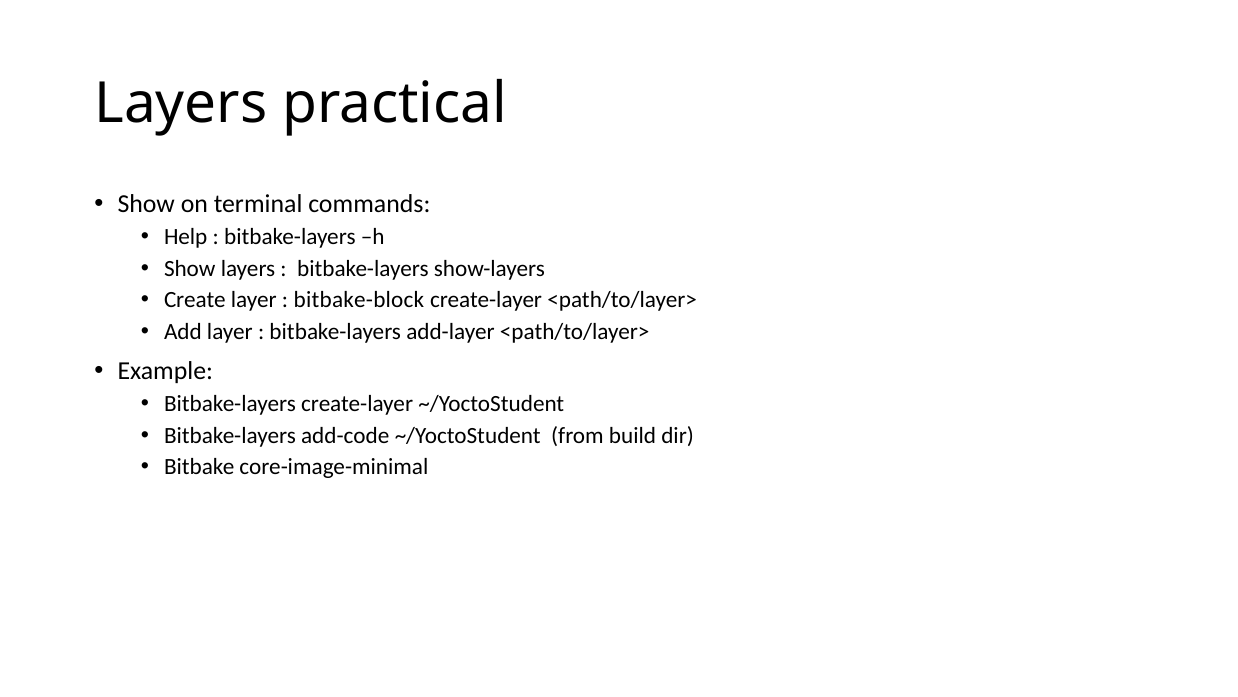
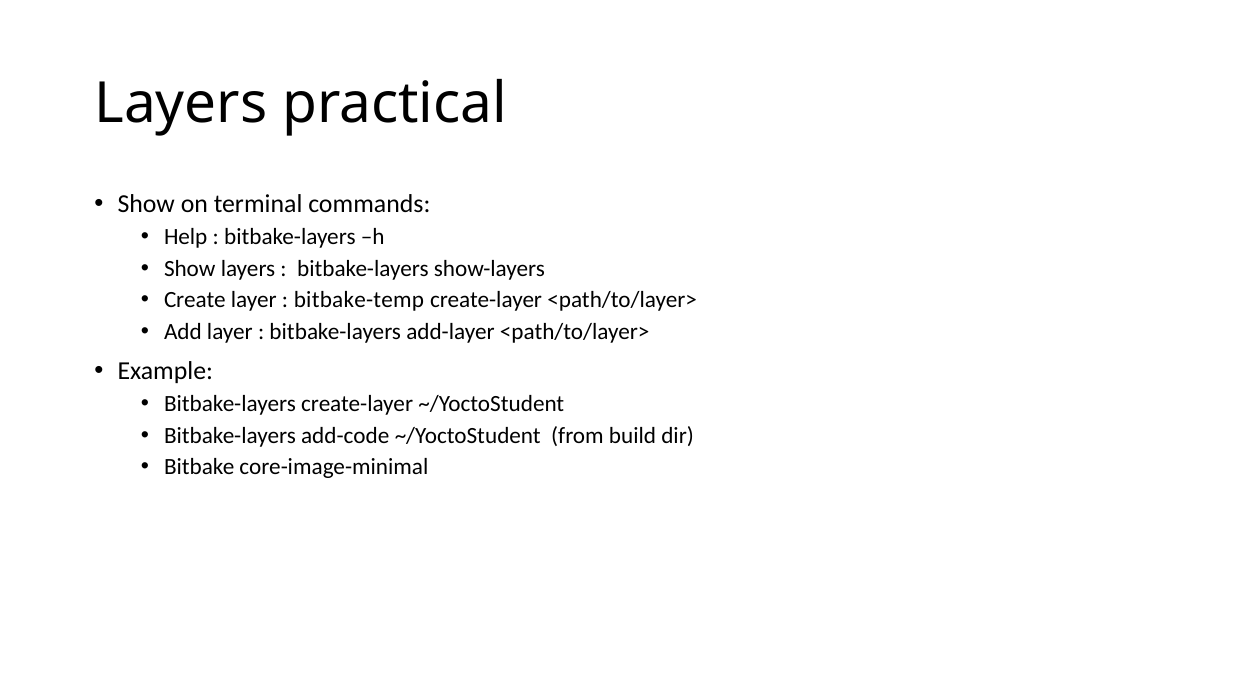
bitbake-block: bitbake-block -> bitbake-temp
